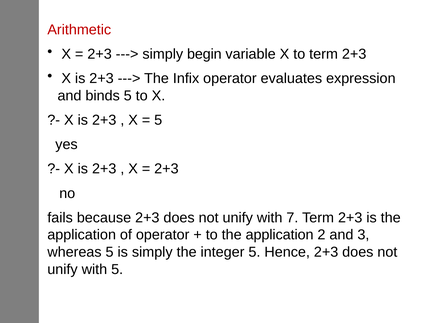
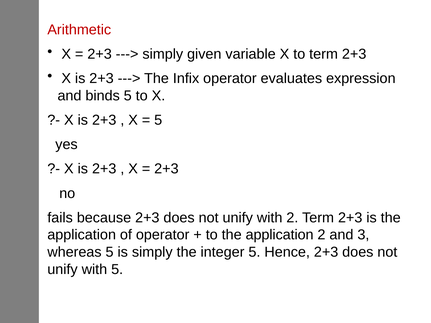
begin: begin -> given
with 7: 7 -> 2
